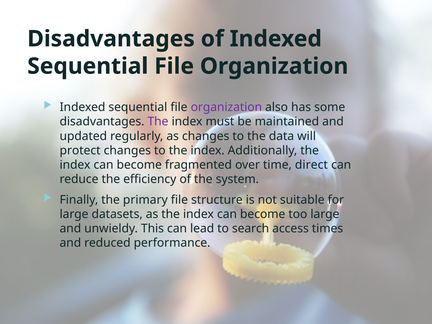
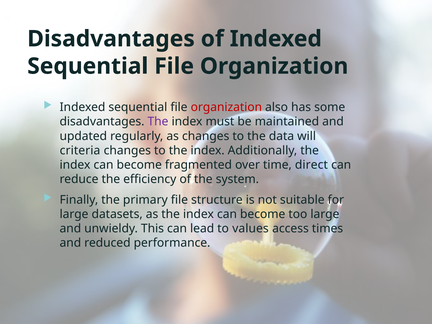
organization at (226, 107) colour: purple -> red
protect: protect -> criteria
search: search -> values
